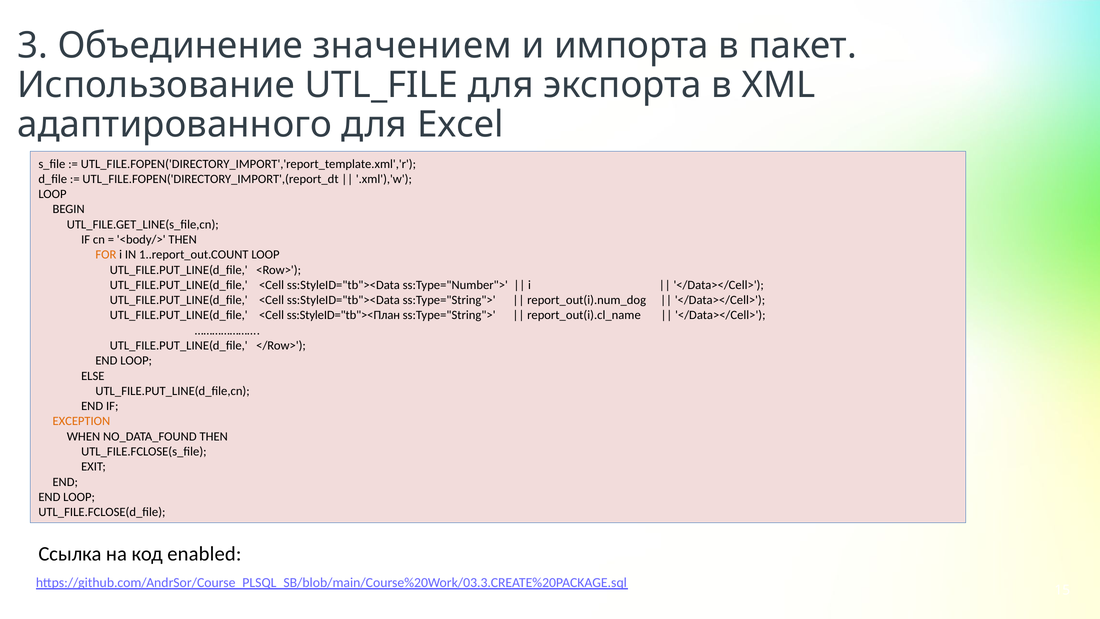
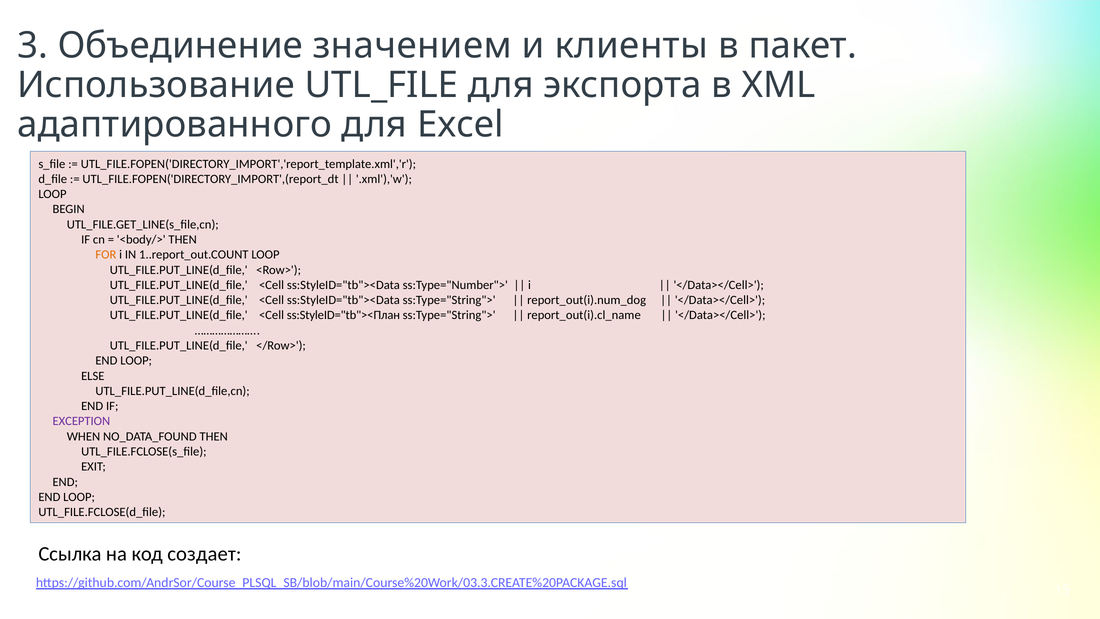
импорта: импорта -> клиенты
EXCEPTION colour: orange -> purple
enabled: enabled -> создает
